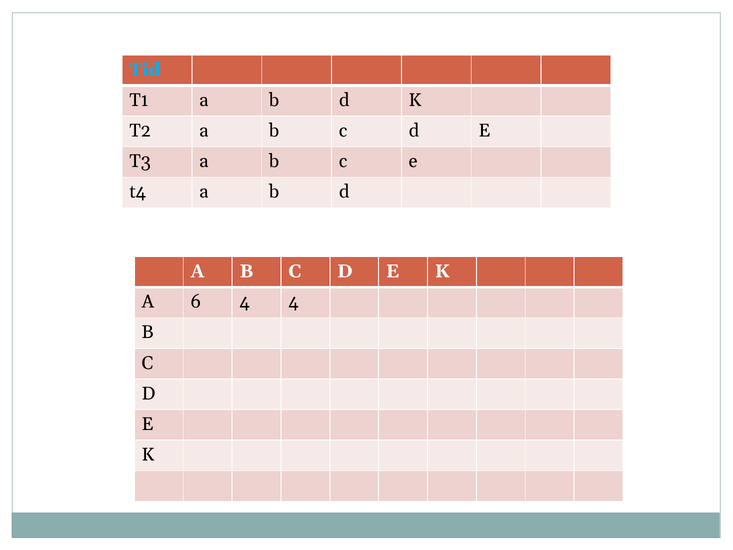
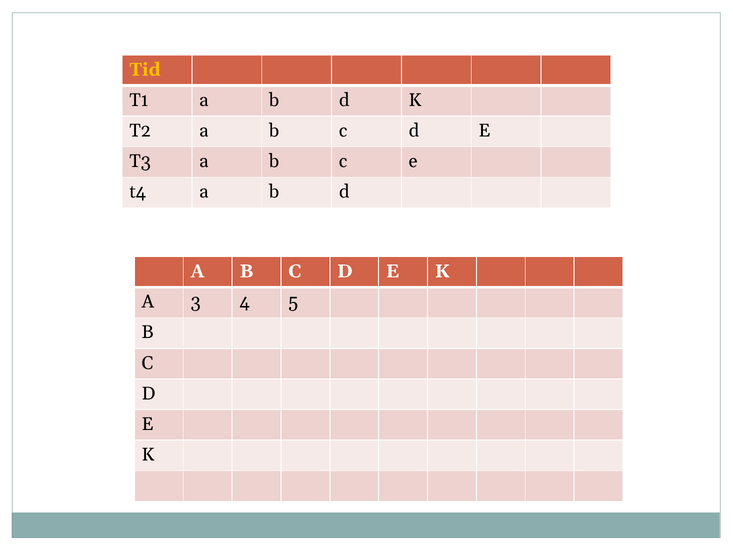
Tid colour: light blue -> yellow
6: 6 -> 3
4 4: 4 -> 5
